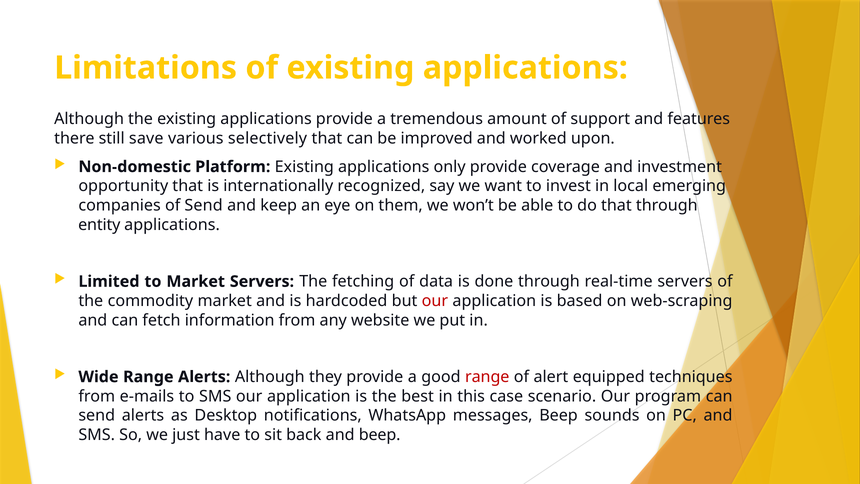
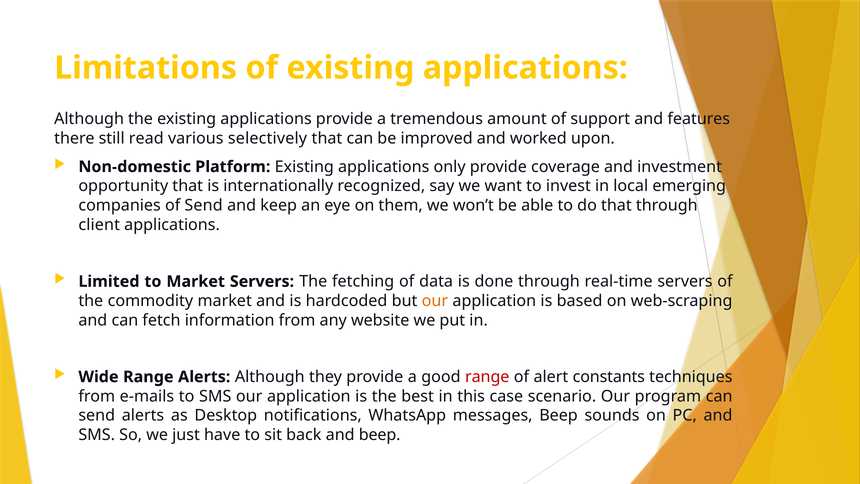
save: save -> read
entity: entity -> client
our at (435, 301) colour: red -> orange
equipped: equipped -> constants
